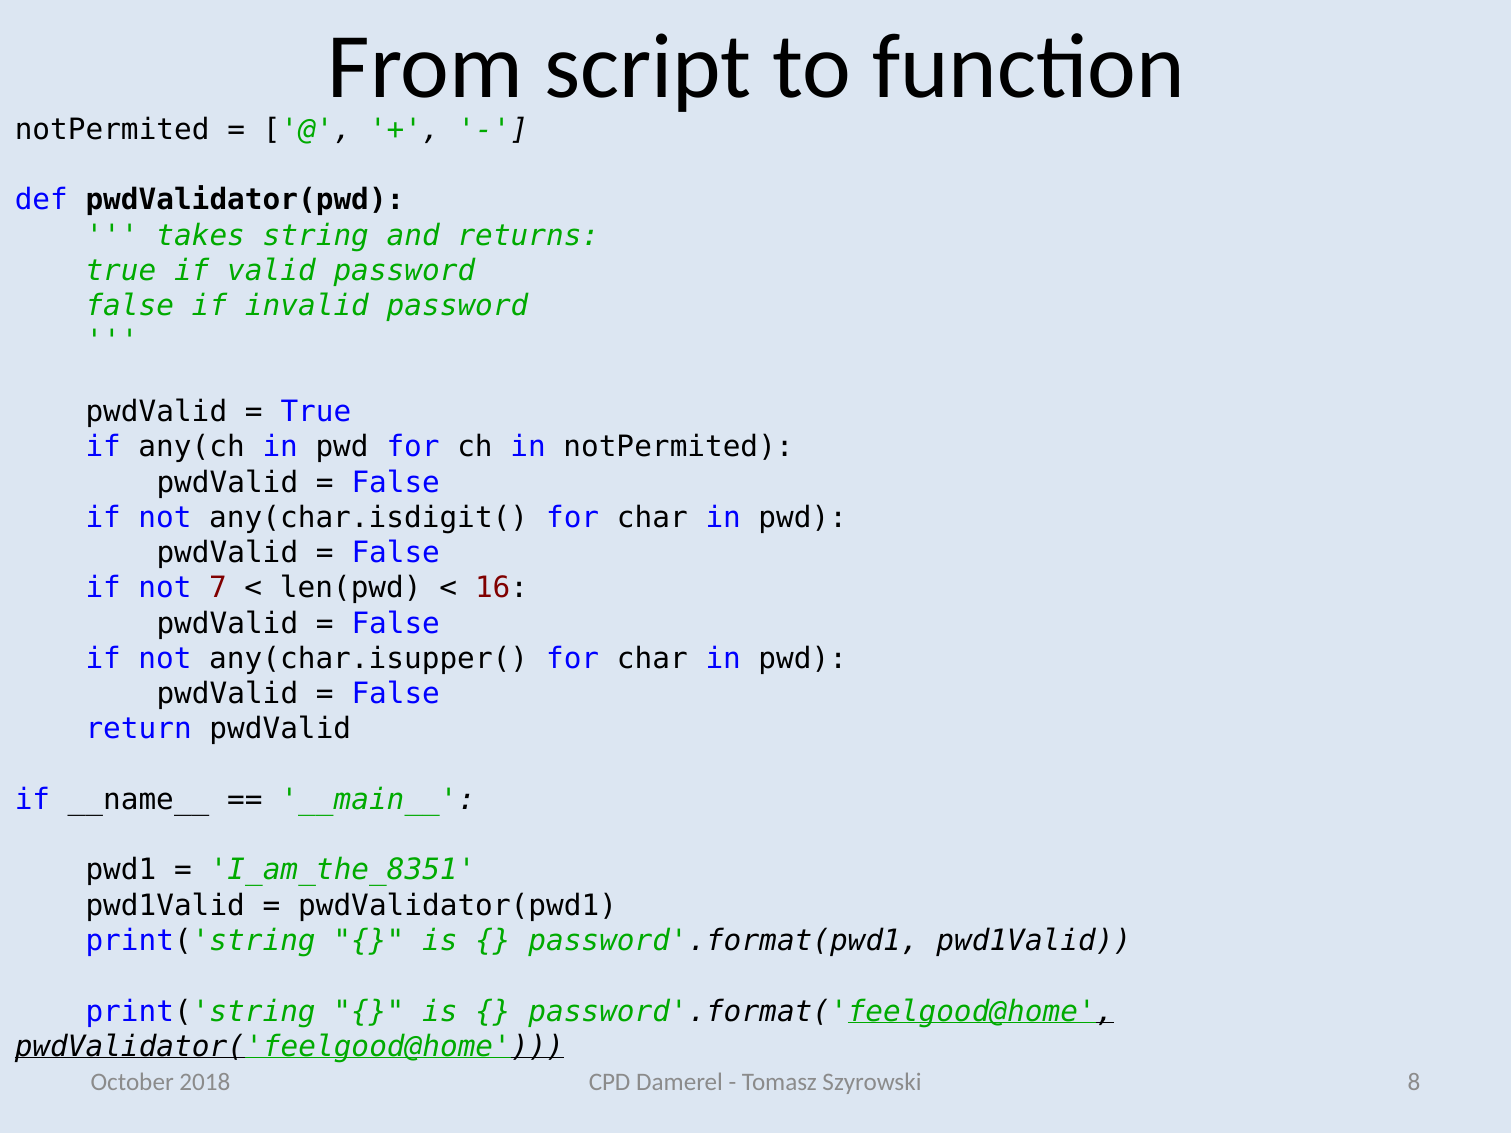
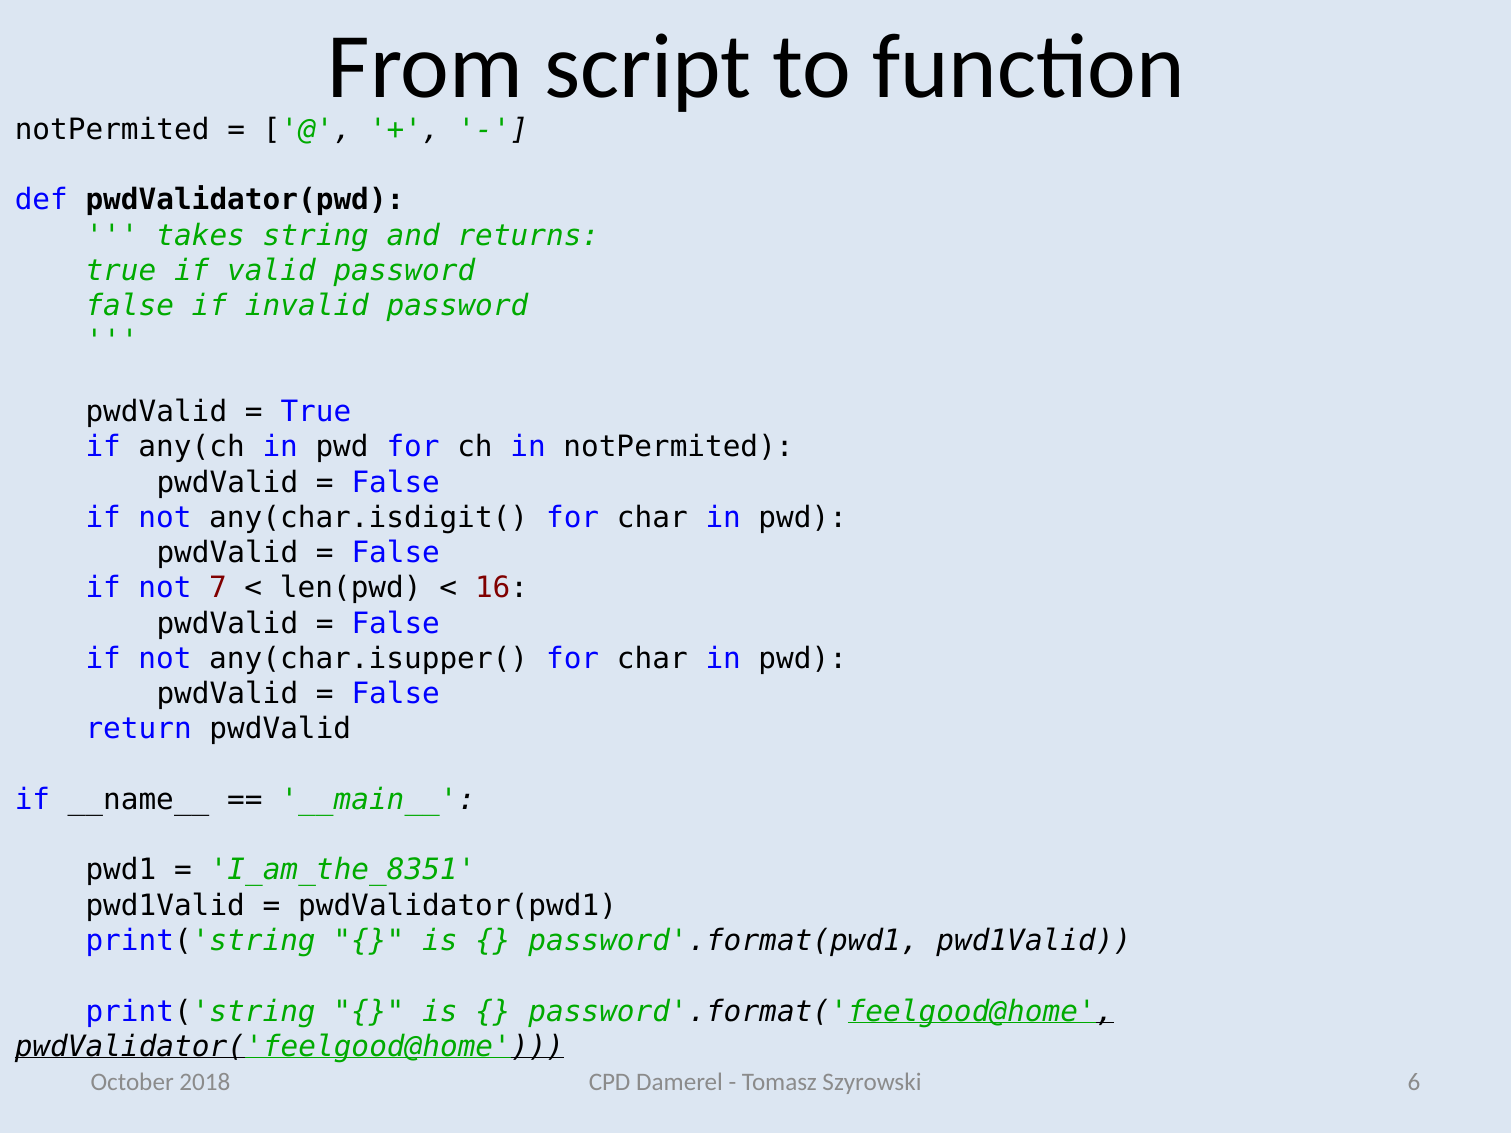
8: 8 -> 6
